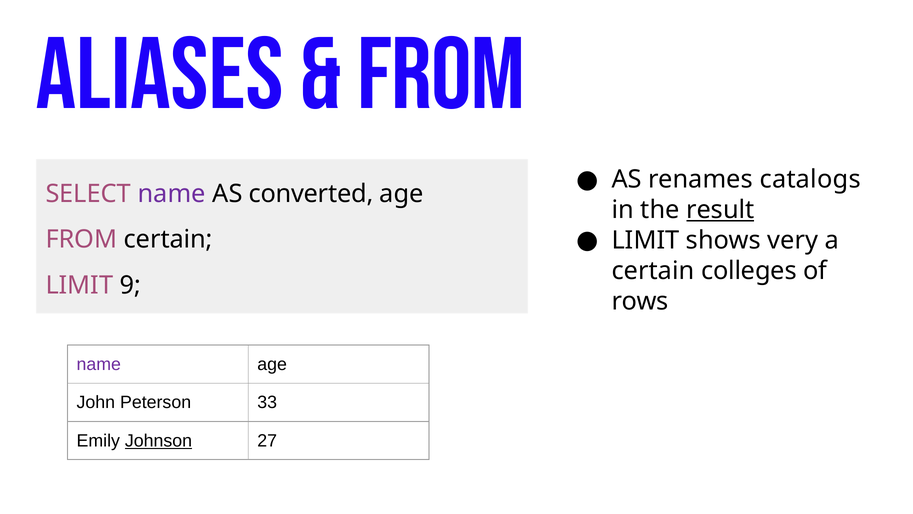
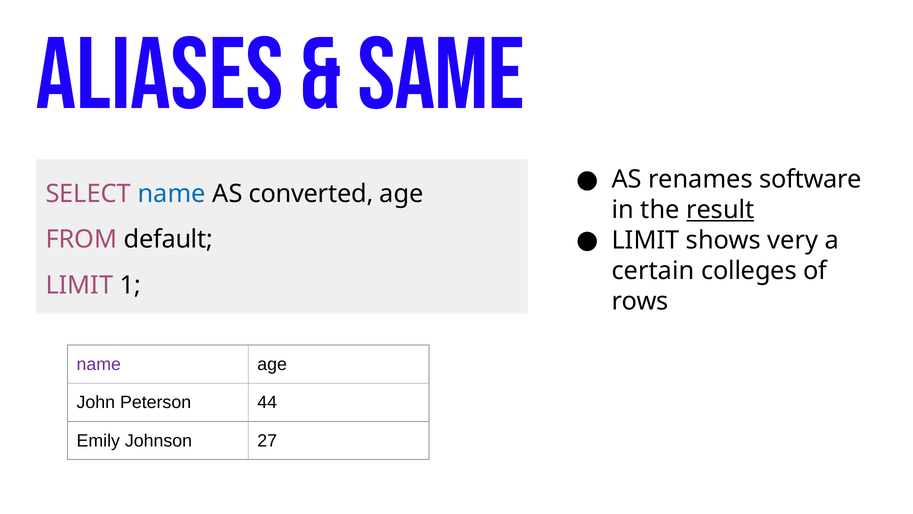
FROM at (441, 75): FROM -> SAME
catalogs: catalogs -> software
name at (172, 194) colour: purple -> blue
FROM certain: certain -> default
9: 9 -> 1
33: 33 -> 44
Johnson underline: present -> none
